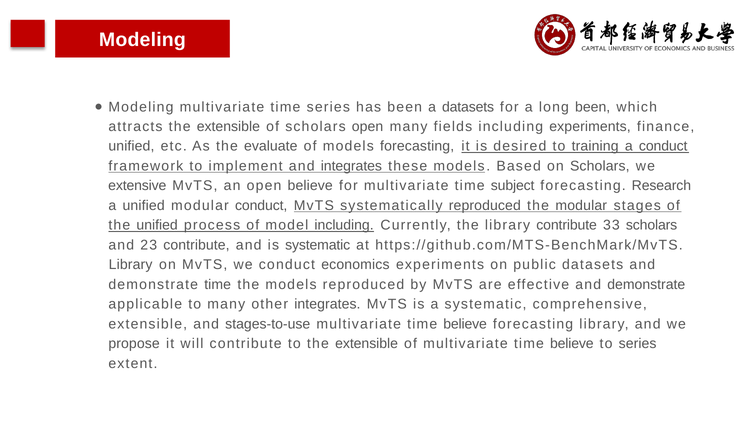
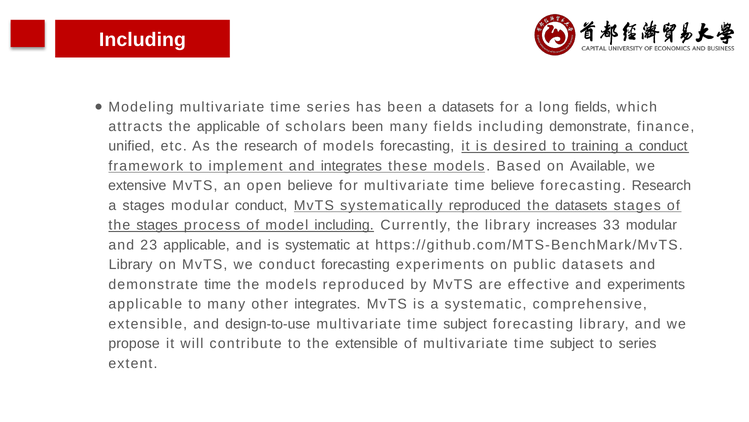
Modeling at (142, 40): Modeling -> Including
long been: been -> fields
attracts the extensible: extensible -> applicable
scholars open: open -> been
including experiments: experiments -> demonstrate
the evaluate: evaluate -> research
on Scholars: Scholars -> Available
time subject: subject -> believe
a unified: unified -> stages
the modular: modular -> datasets
the unified: unified -> stages
library contribute: contribute -> increases
33 scholars: scholars -> modular
23 contribute: contribute -> applicable
conduct economics: economics -> forecasting
effective and demonstrate: demonstrate -> experiments
stages-to-use: stages-to-use -> design-to-use
believe at (465, 323): believe -> subject
of multivariate time believe: believe -> subject
